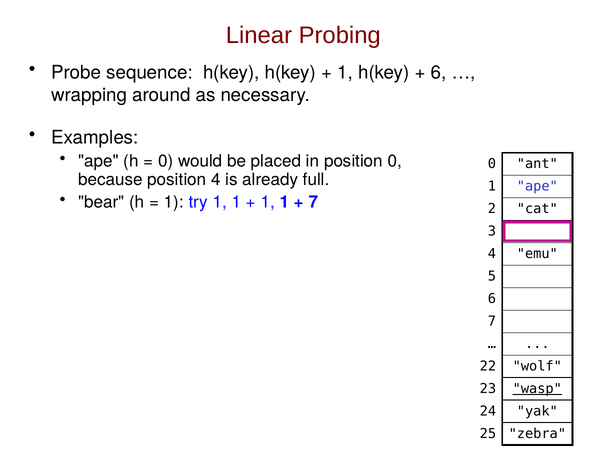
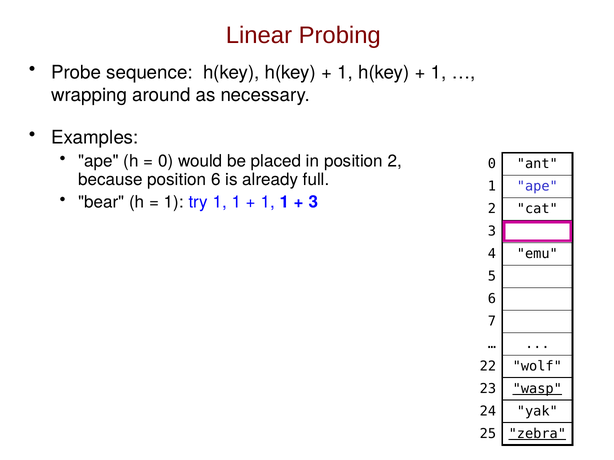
6 at (439, 72): 6 -> 1
position 0: 0 -> 2
position 4: 4 -> 6
7 at (313, 202): 7 -> 3
zebra underline: none -> present
